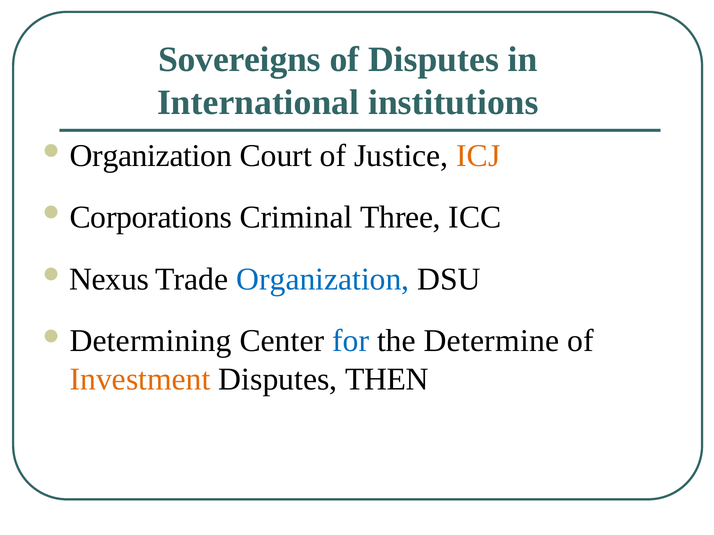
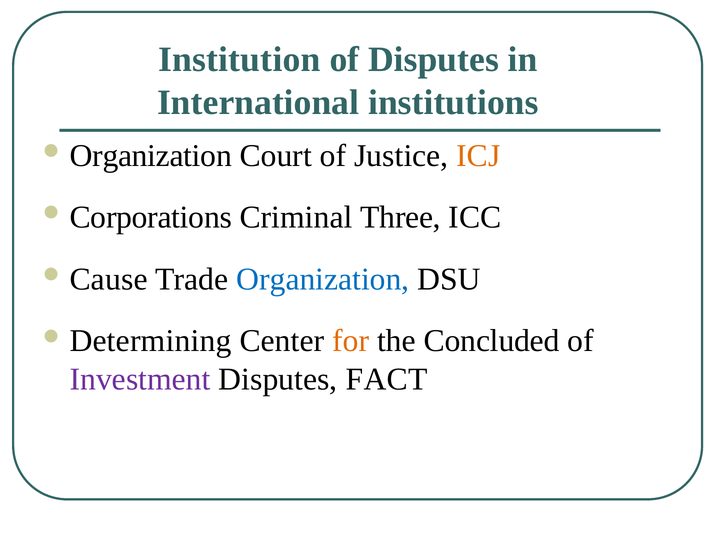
Sovereigns: Sovereigns -> Institution
Nexus: Nexus -> Cause
for colour: blue -> orange
Determine: Determine -> Concluded
Investment colour: orange -> purple
THEN: THEN -> FACT
